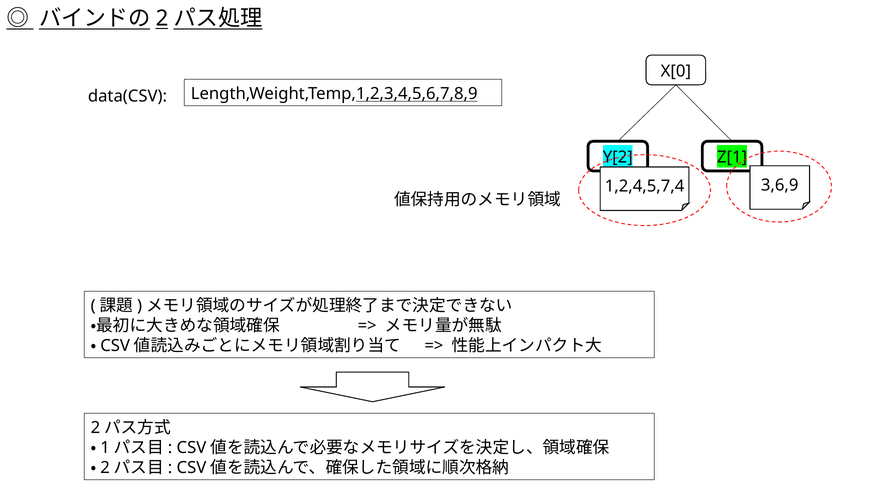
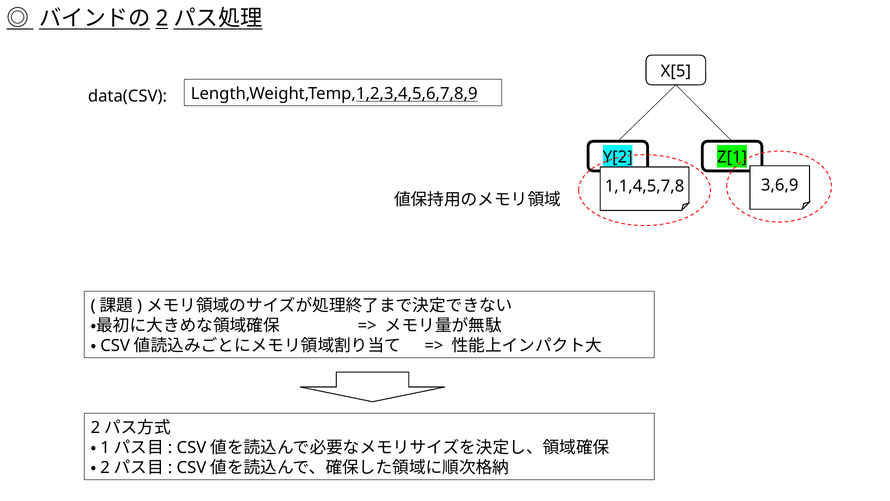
X[0: X[0 -> X[5
1,2,4,5,7,4: 1,2,4,5,7,4 -> 1,1,4,5,7,8
